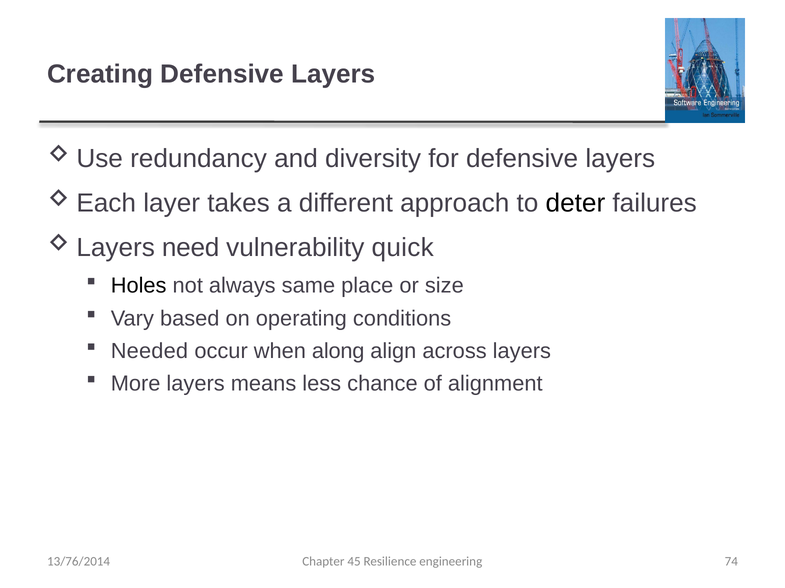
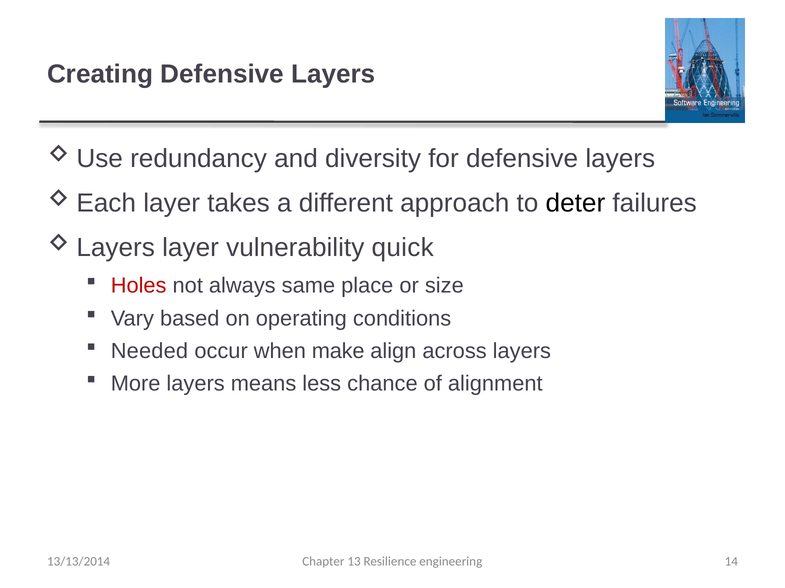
need at (191, 248): need -> layer
Holes colour: black -> red
along: along -> make
45: 45 -> 13
74: 74 -> 14
13/76/2014: 13/76/2014 -> 13/13/2014
